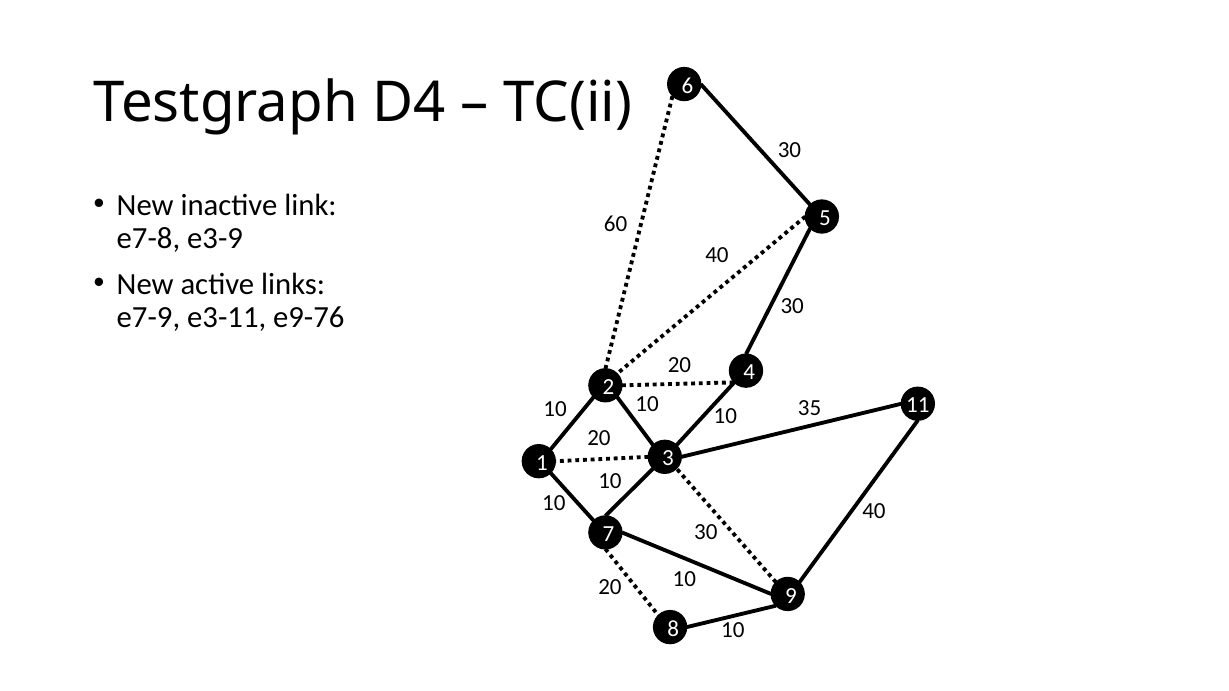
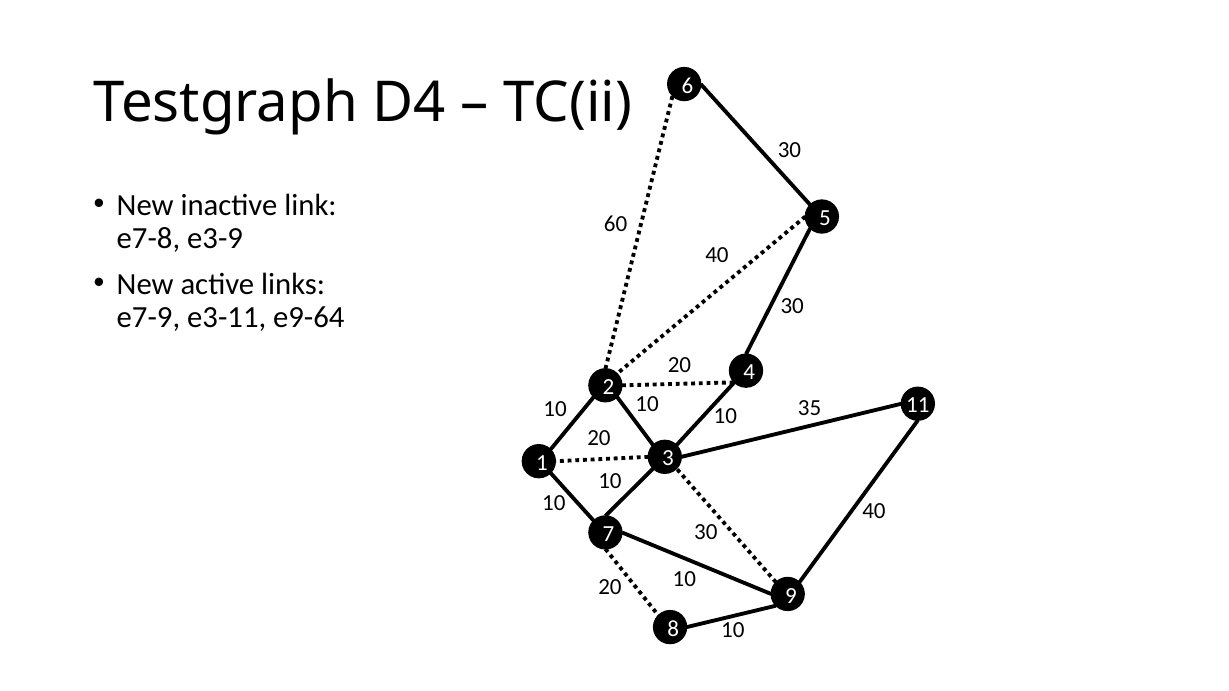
e9-76: e9-76 -> e9-64
